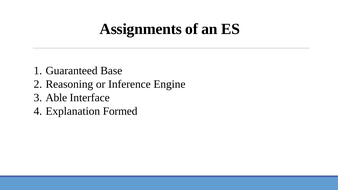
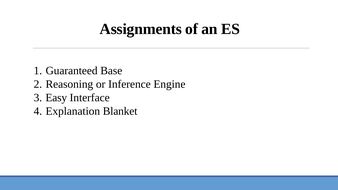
Able: Able -> Easy
Formed: Formed -> Blanket
